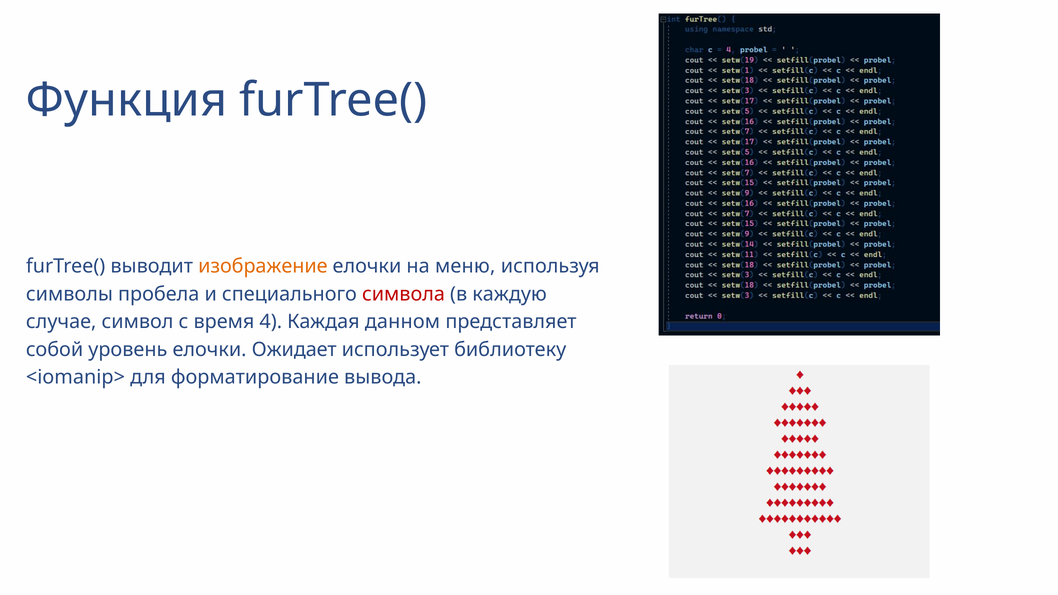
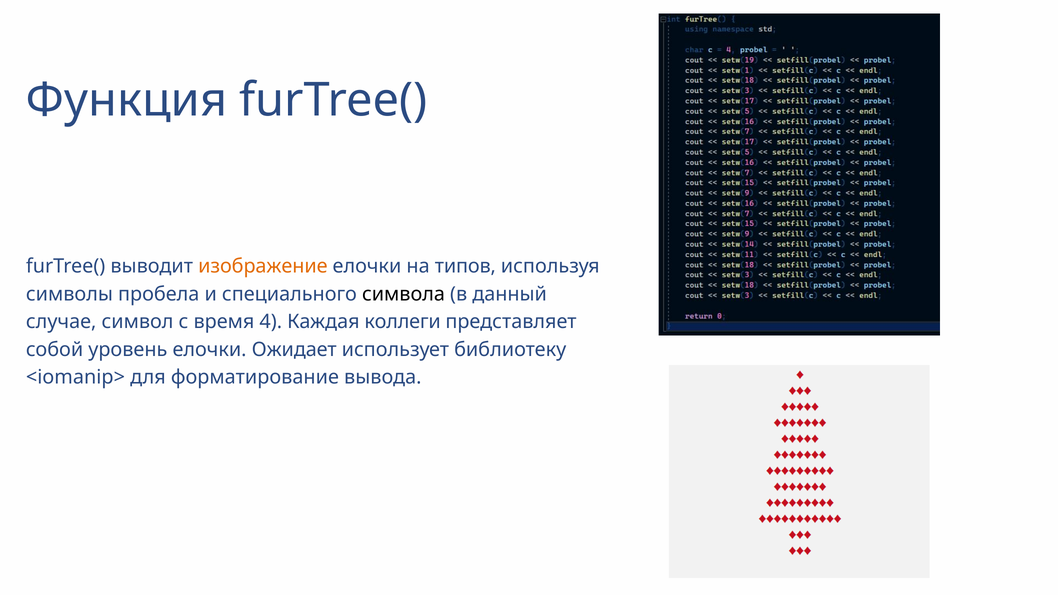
меню: меню -> типов
символа colour: red -> black
каждую: каждую -> данный
данном: данном -> коллеги
